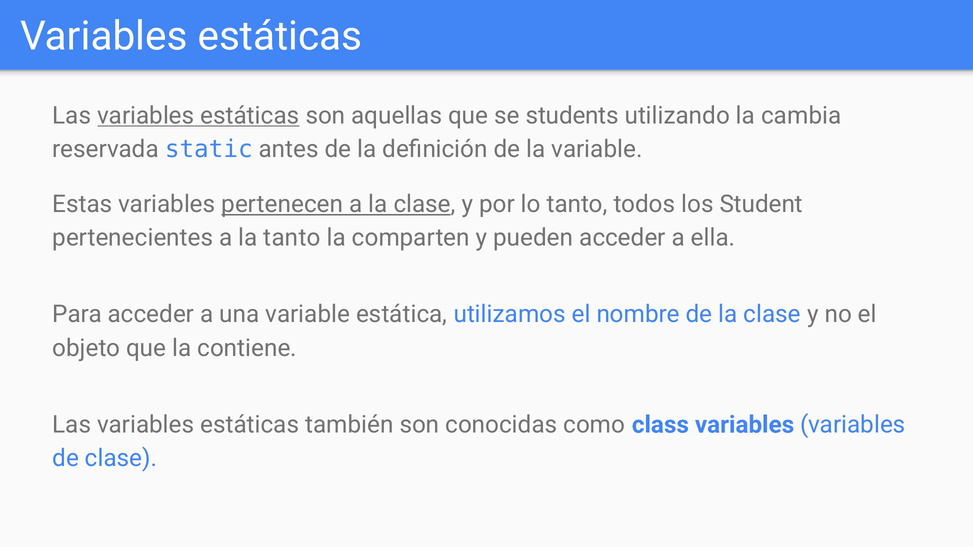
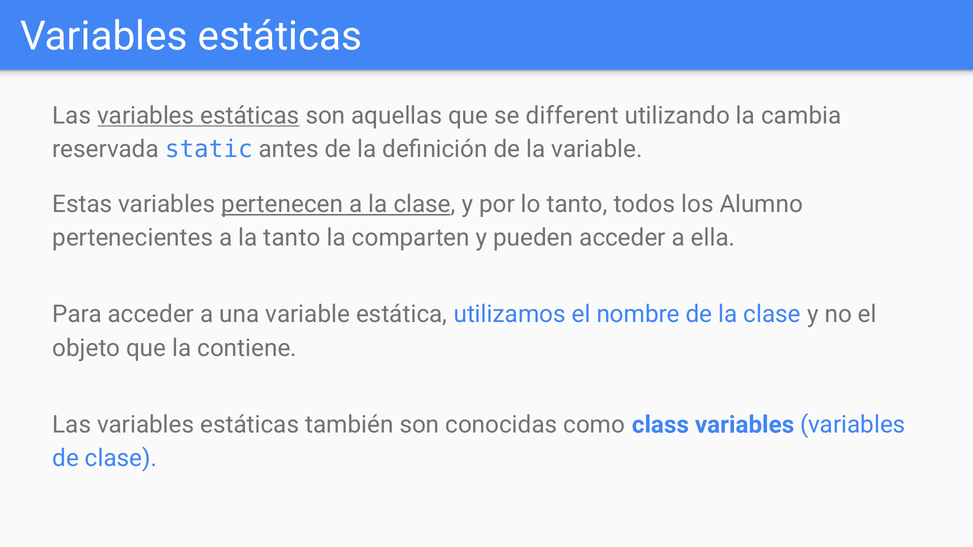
students: students -> different
Student: Student -> Alumno
